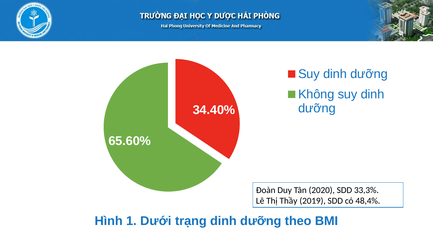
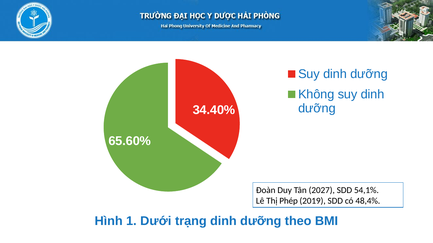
2020: 2020 -> 2027
33,3%: 33,3% -> 54,1%
Thầy: Thầy -> Phép
